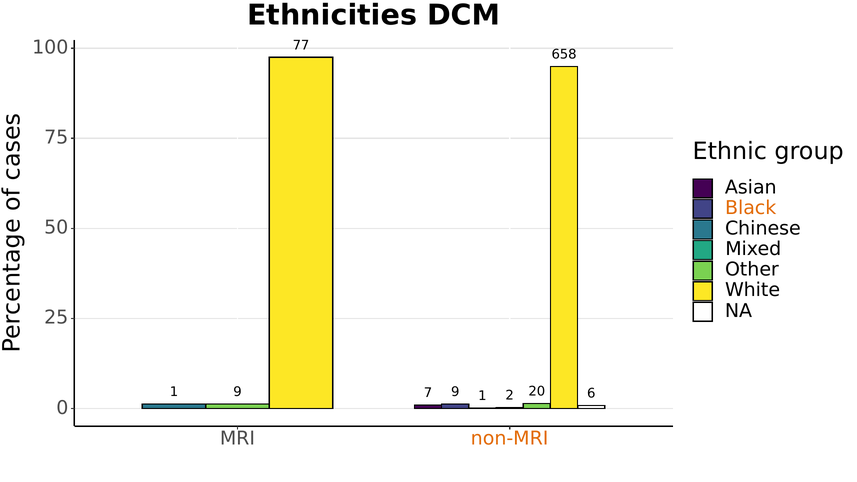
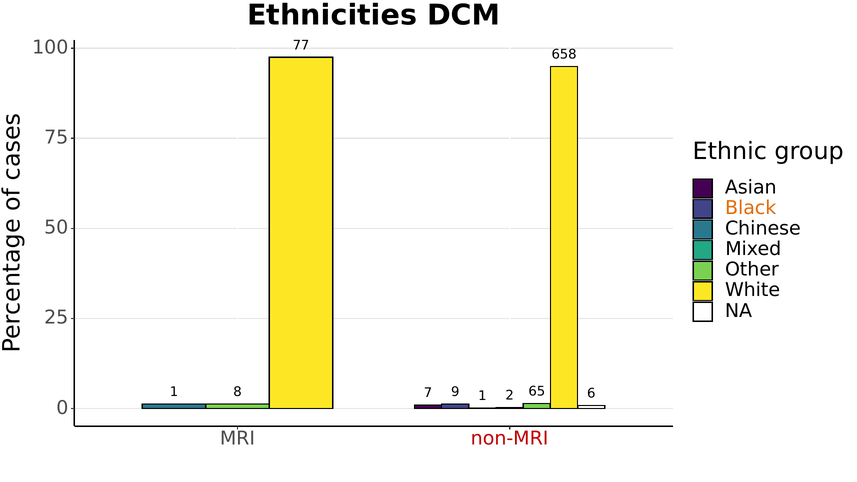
1 9: 9 -> 8
20: 20 -> 65
non-MRI colour: orange -> red
